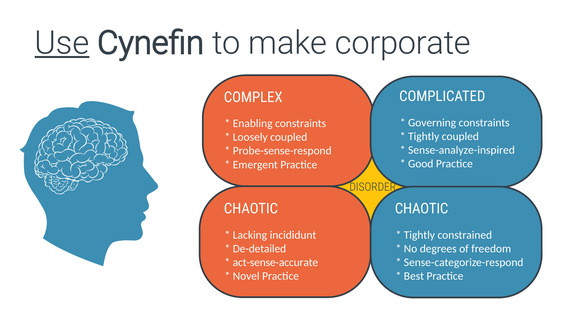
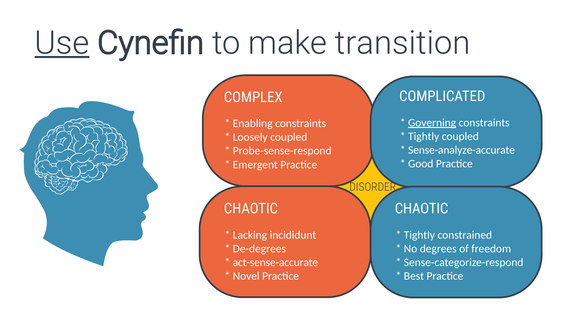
corporate: corporate -> transition
Governing underline: none -> present
Sense-analyze-inspired: Sense-analyze-inspired -> Sense-analyze-accurate
De-detailed: De-detailed -> De-degrees
